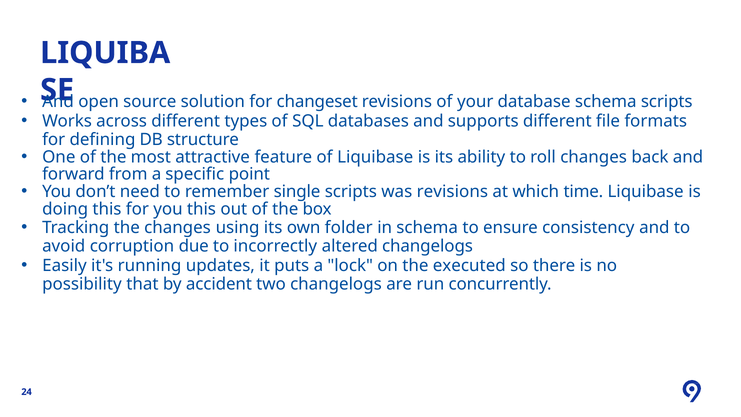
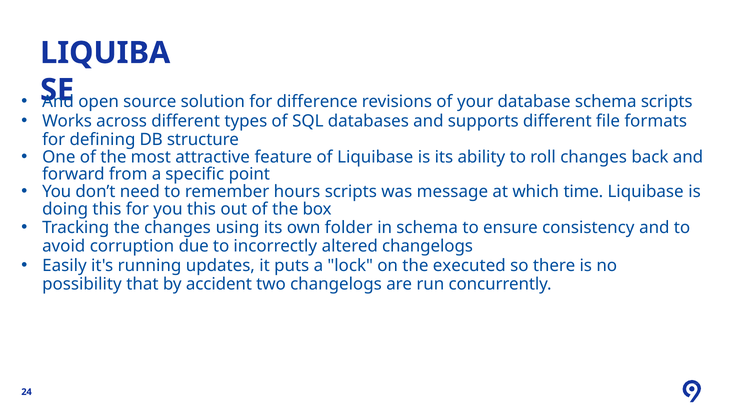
changeset: changeset -> difference
single: single -> hours
was revisions: revisions -> message
